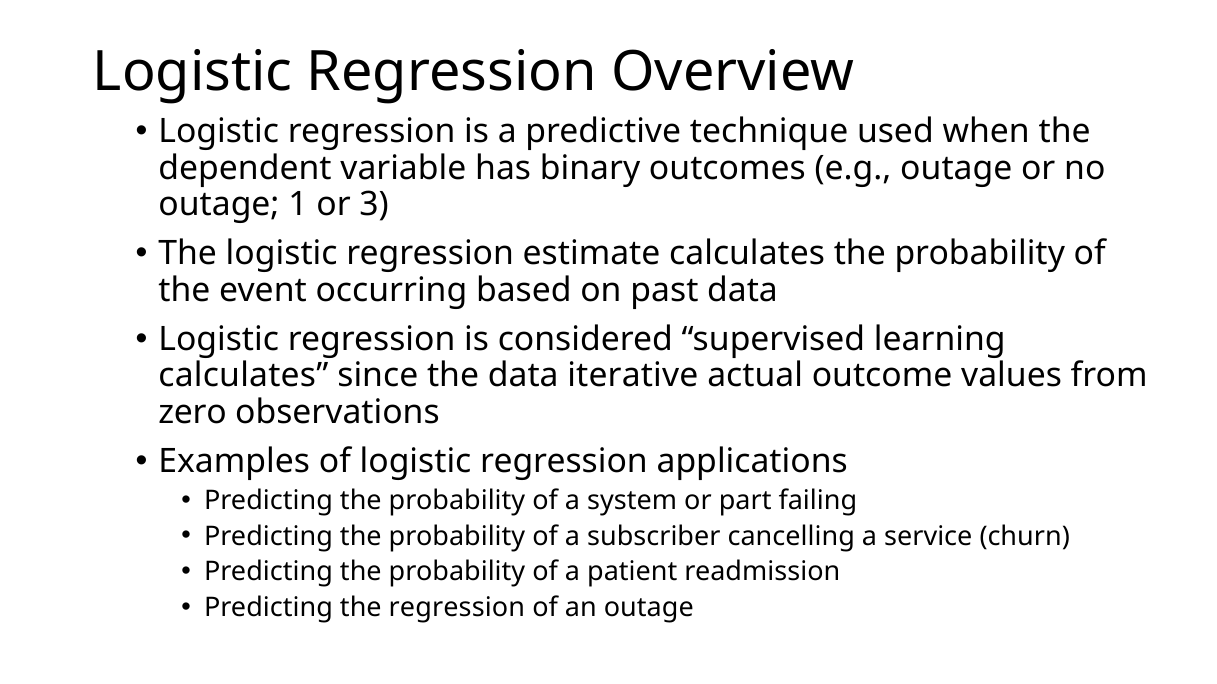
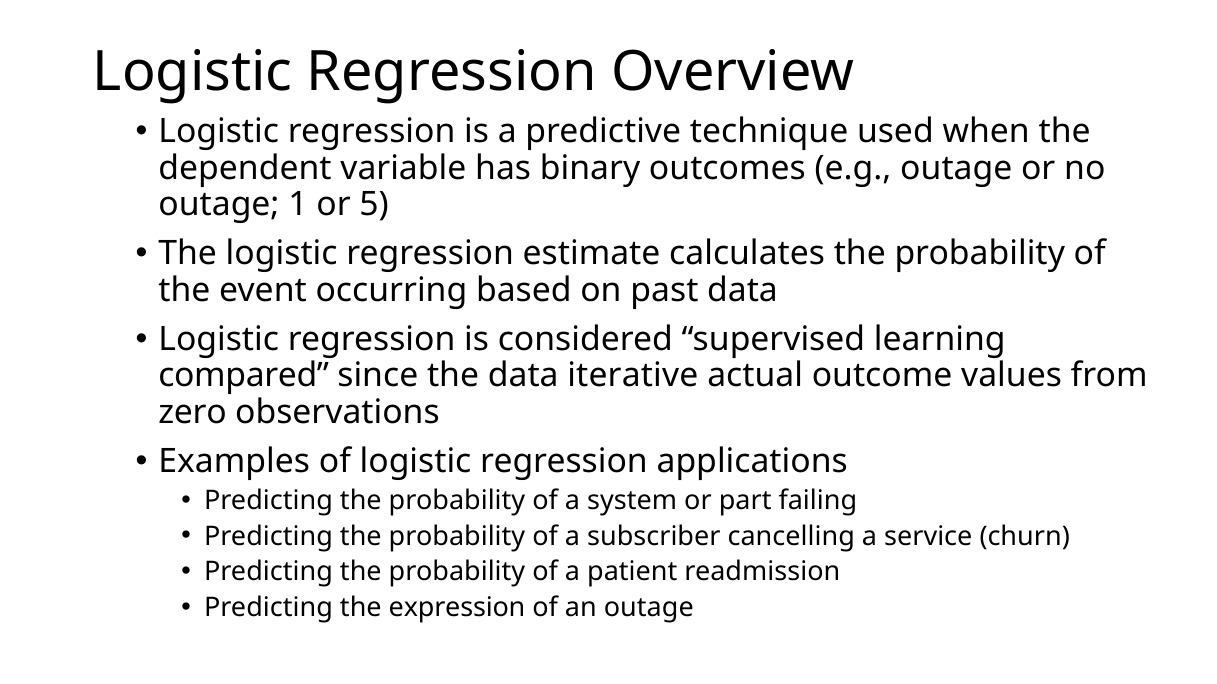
3: 3 -> 5
calculates at (243, 376): calculates -> compared
the regression: regression -> expression
